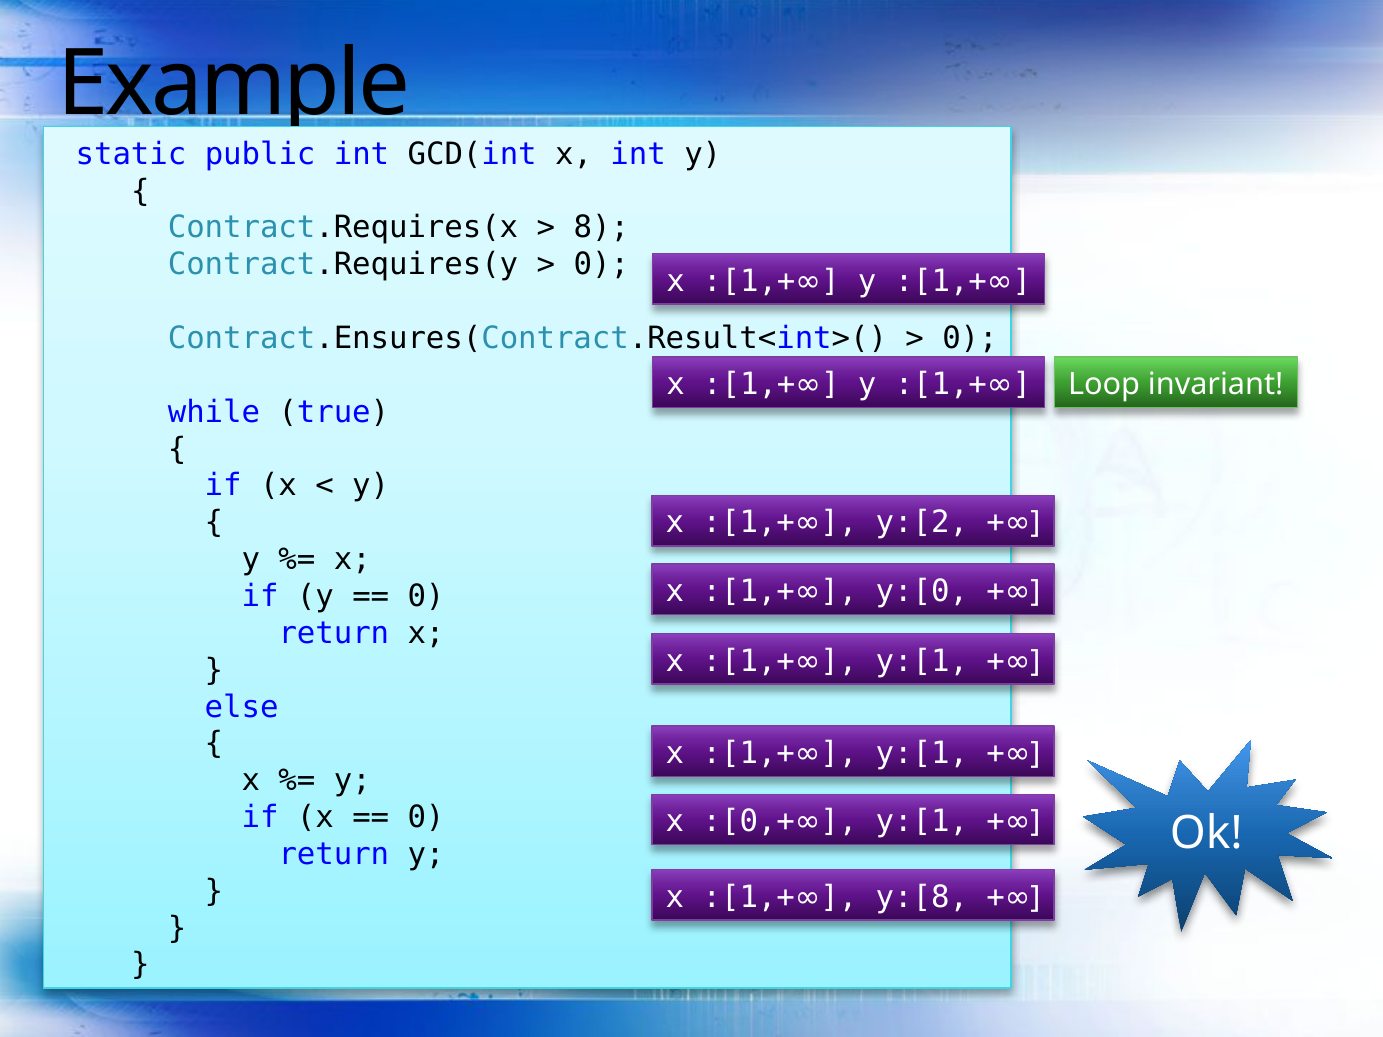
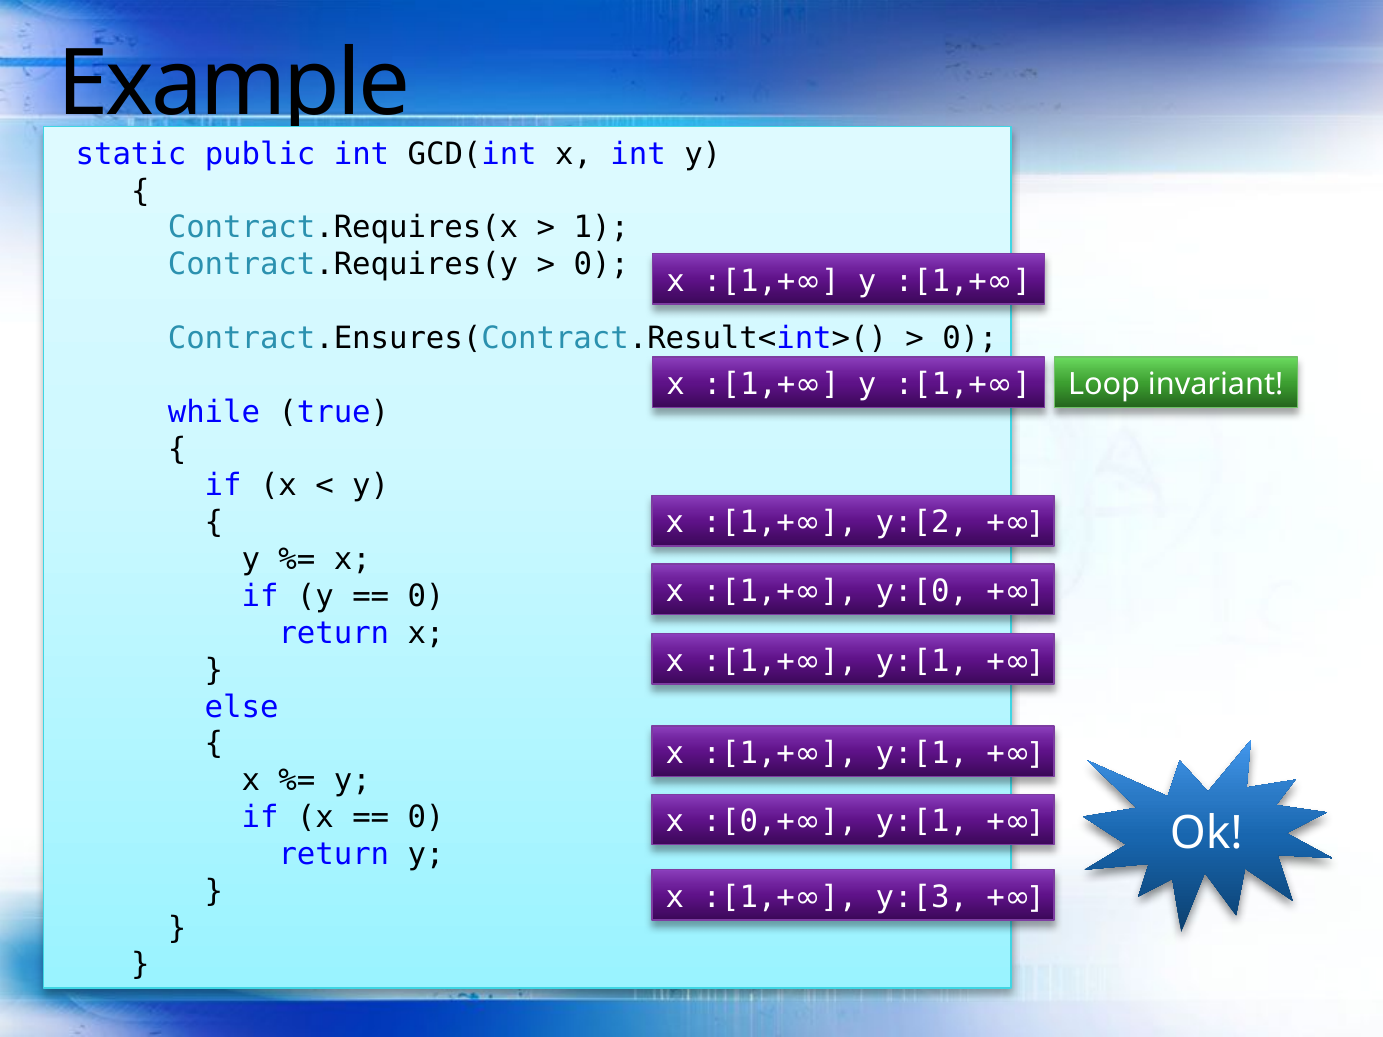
8: 8 -> 1
y:[8: y:[8 -> y:[3
